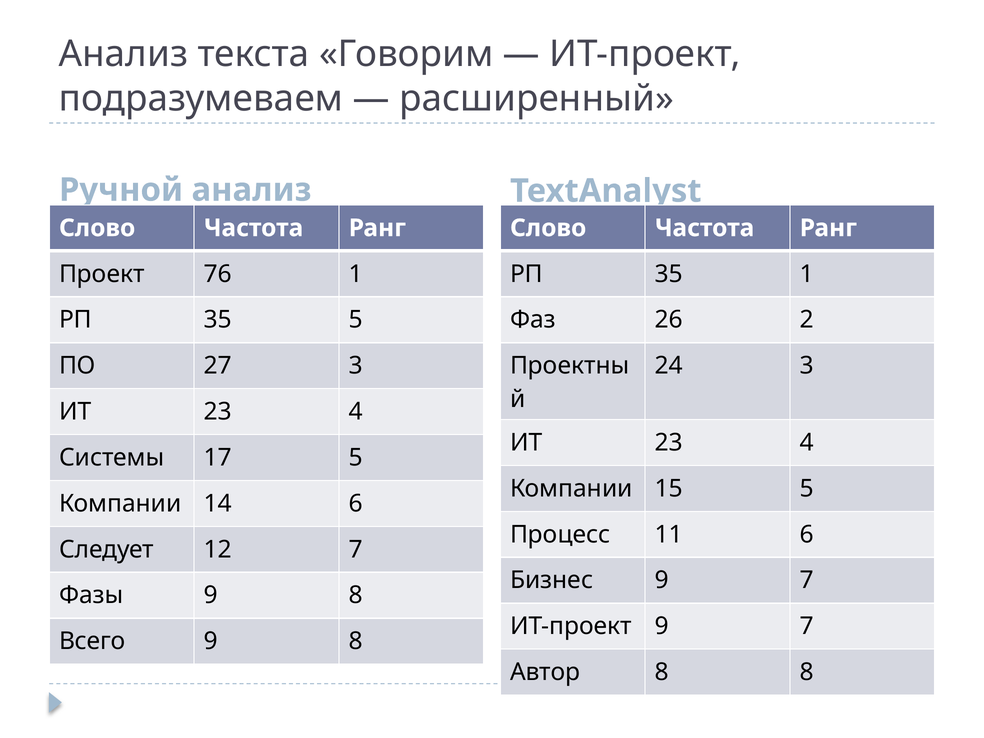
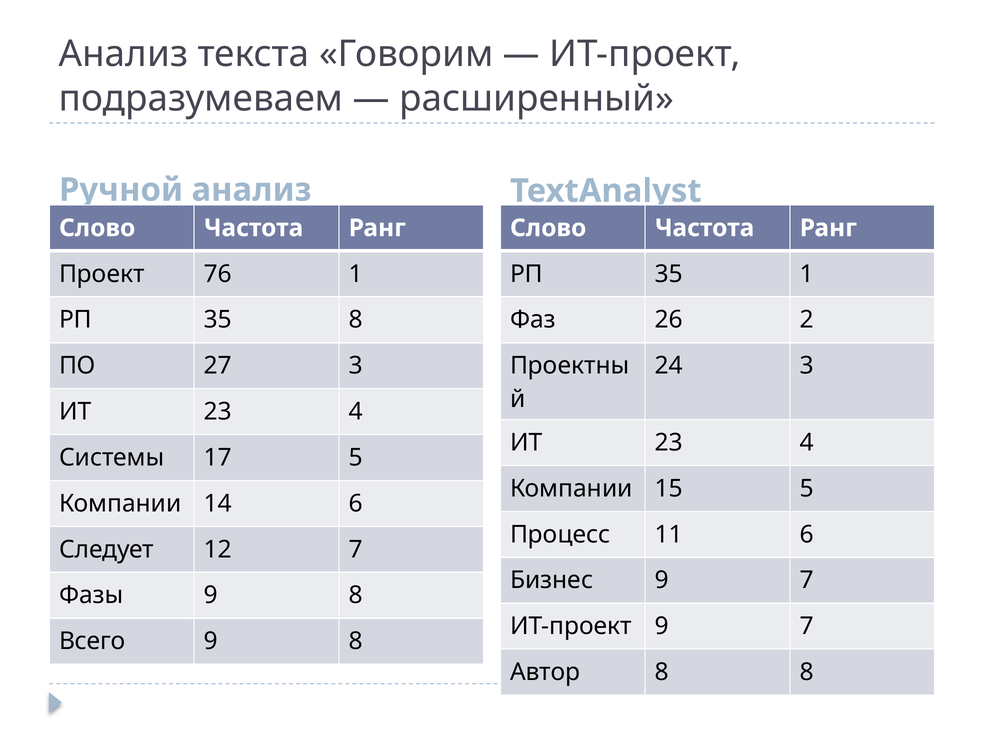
35 5: 5 -> 8
